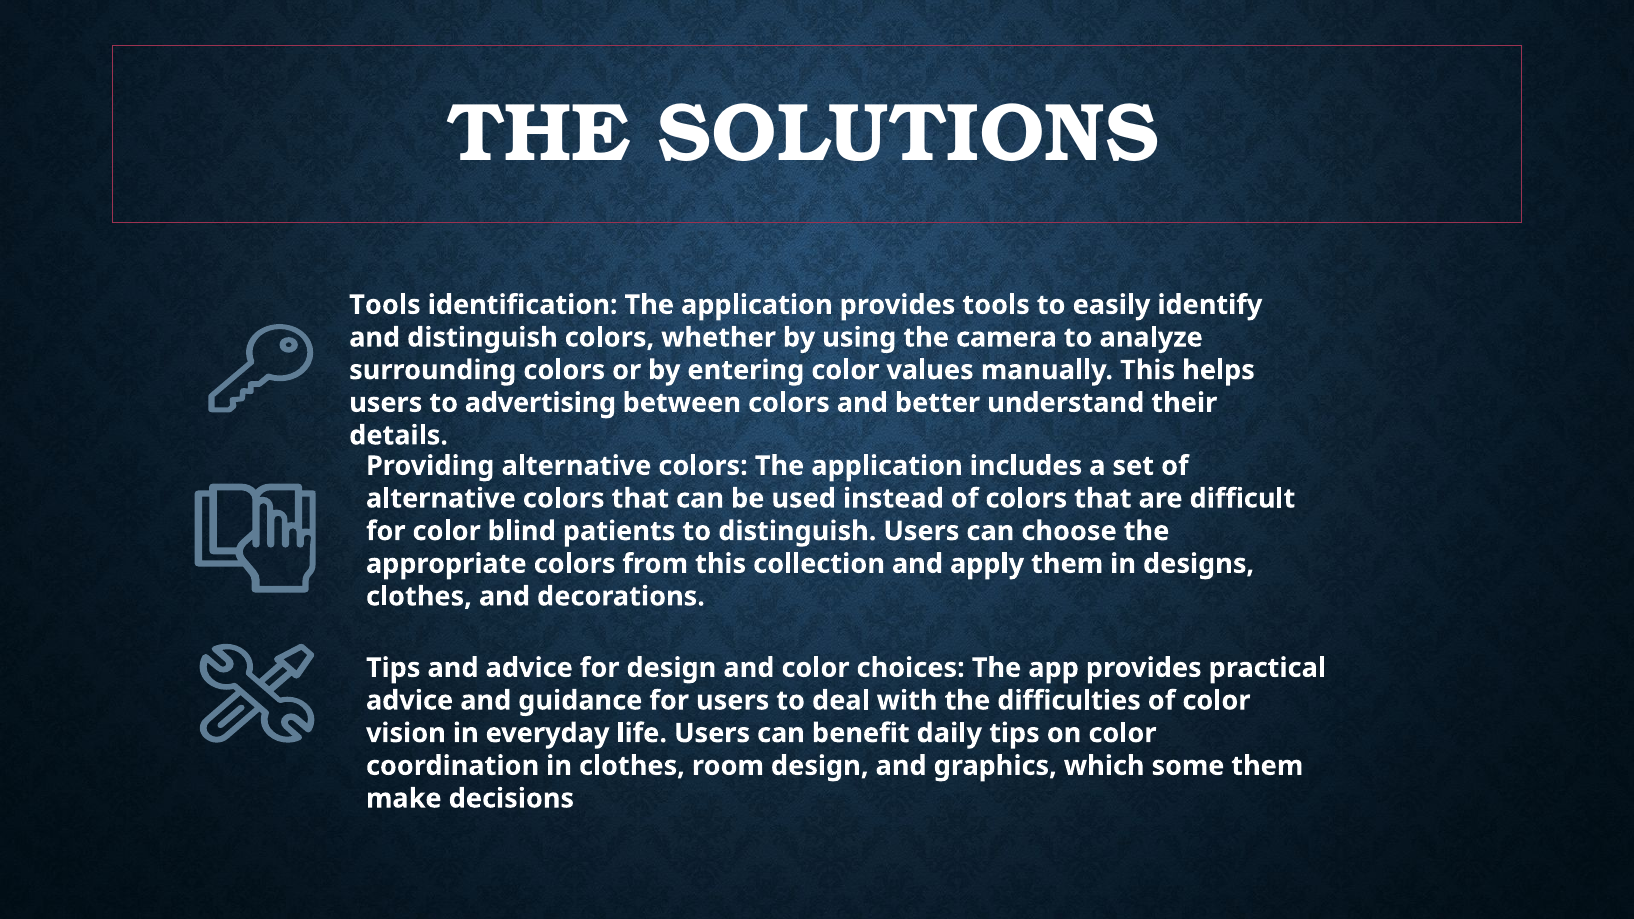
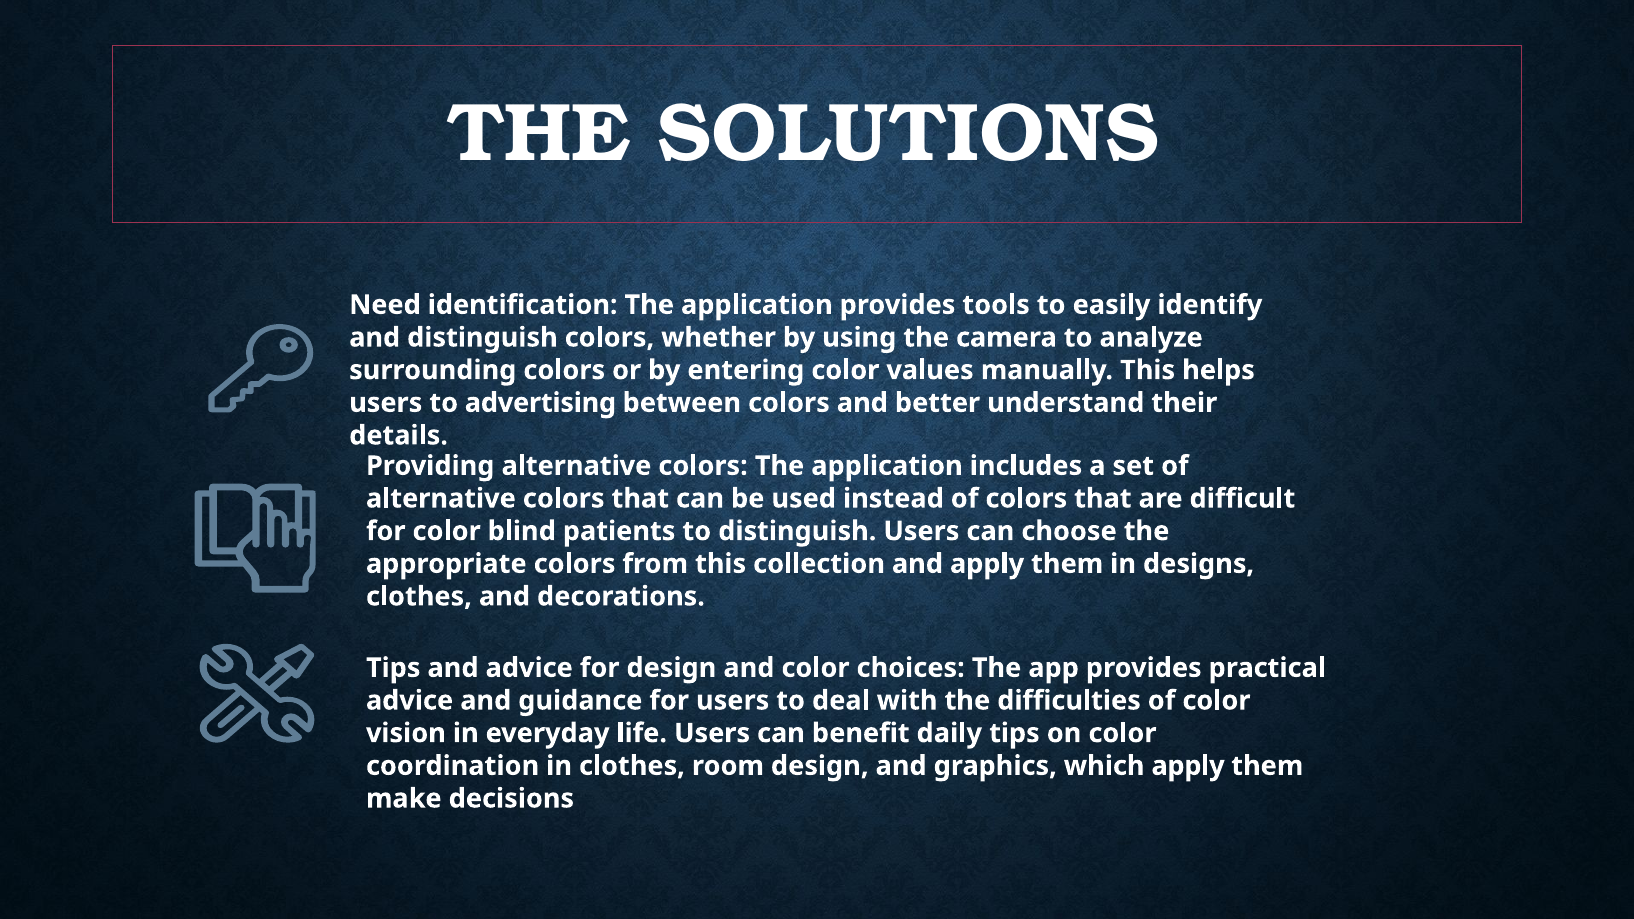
Tools at (385, 305): Tools -> Need
which some: some -> apply
